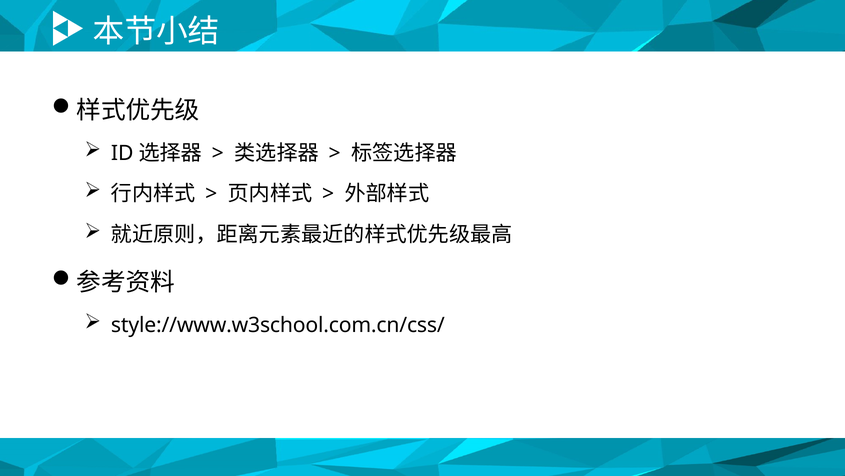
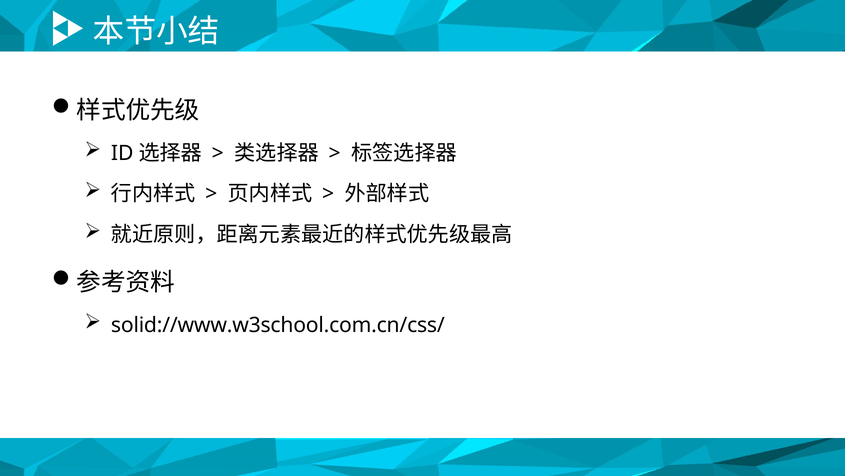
style://www.w3school.com.cn/css/: style://www.w3school.com.cn/css/ -> solid://www.w3school.com.cn/css/
